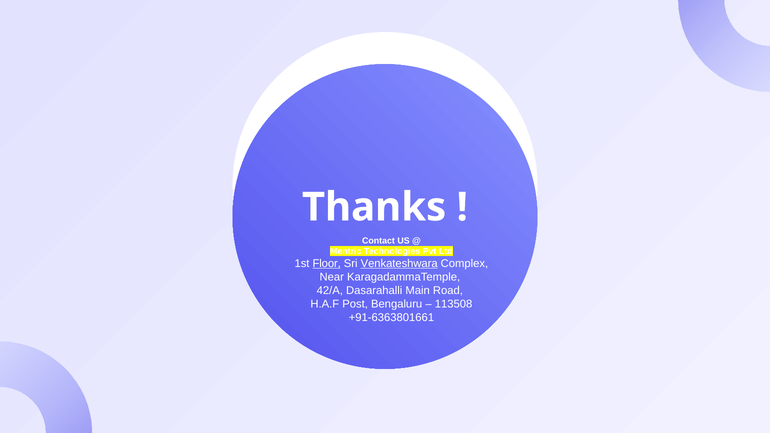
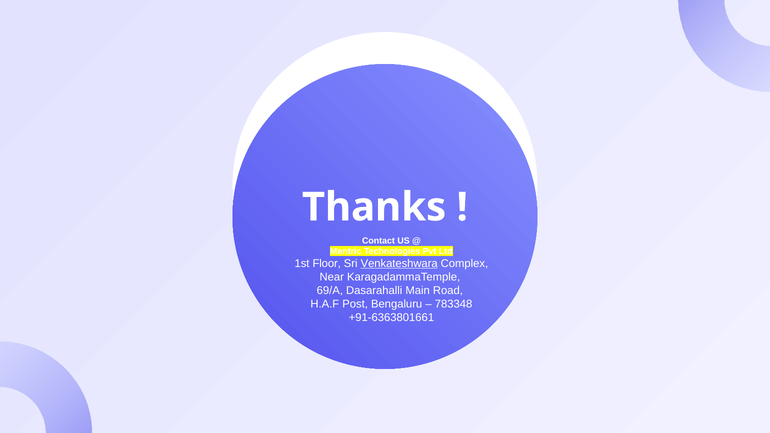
Floor underline: present -> none
42/A: 42/A -> 69/A
113508: 113508 -> 783348
